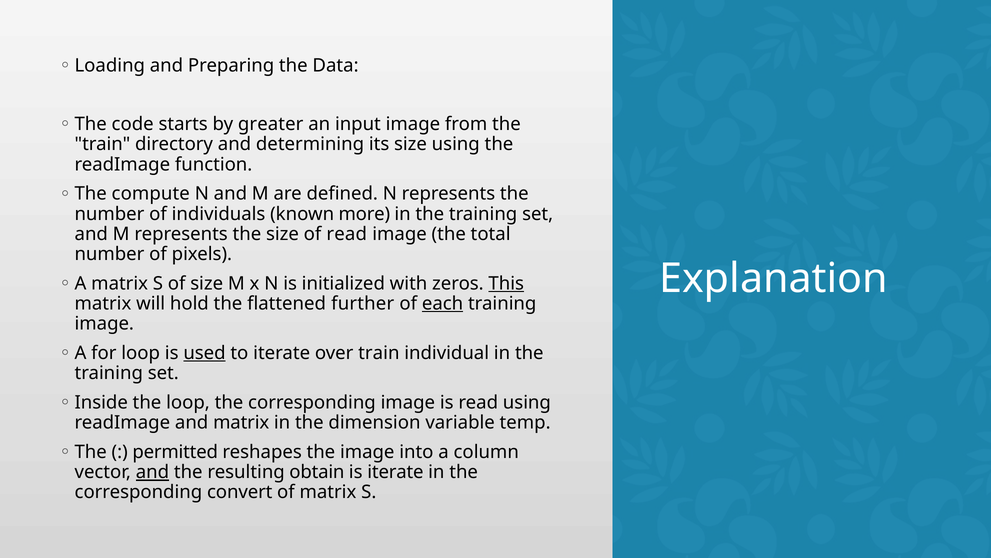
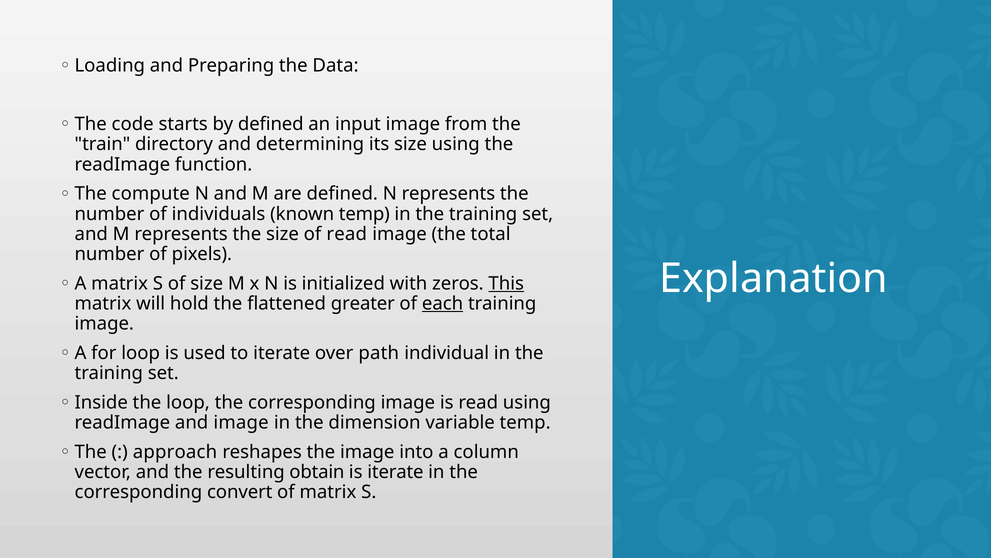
by greater: greater -> defined
known more: more -> temp
further: further -> greater
used underline: present -> none
over train: train -> path
and matrix: matrix -> image
permitted: permitted -> approach
and at (152, 472) underline: present -> none
